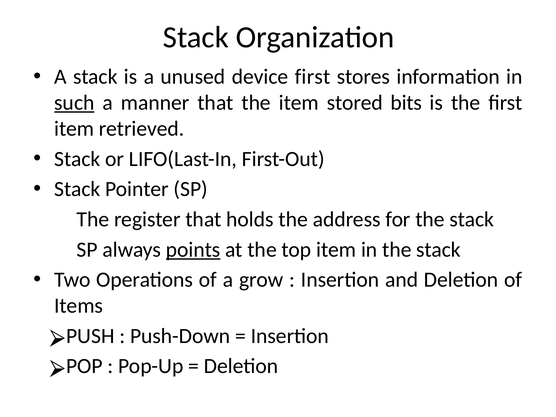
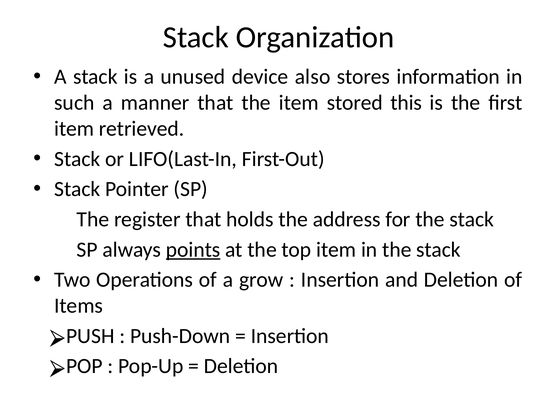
device first: first -> also
such underline: present -> none
bits: bits -> this
